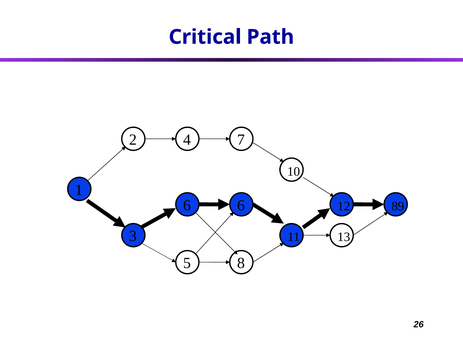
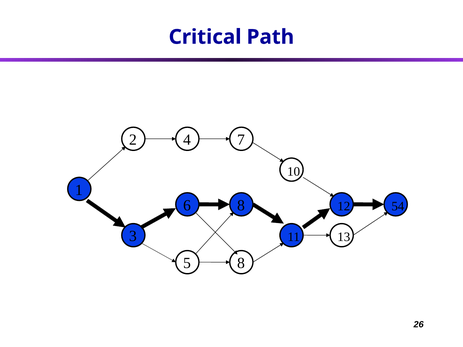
6 6: 6 -> 8
89: 89 -> 54
